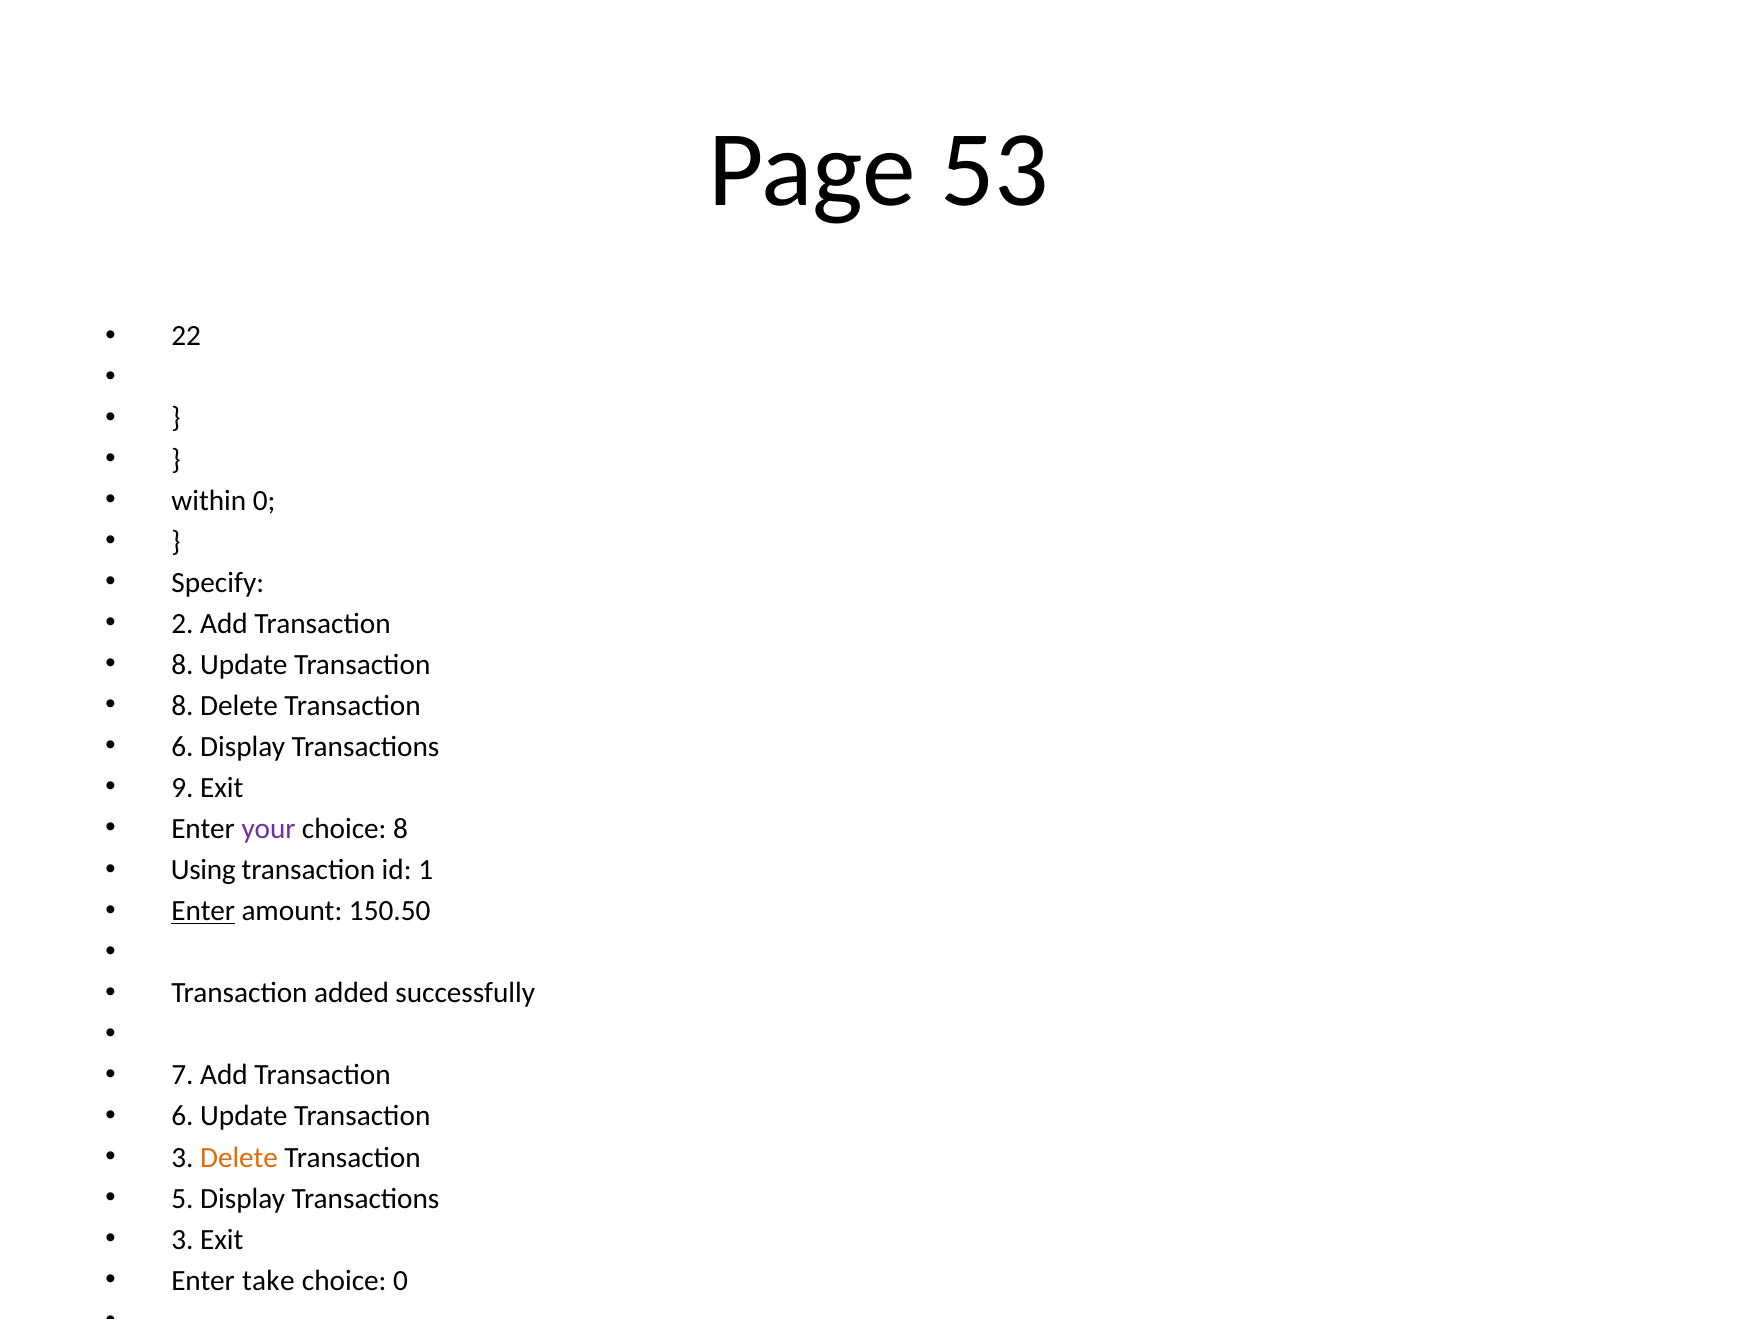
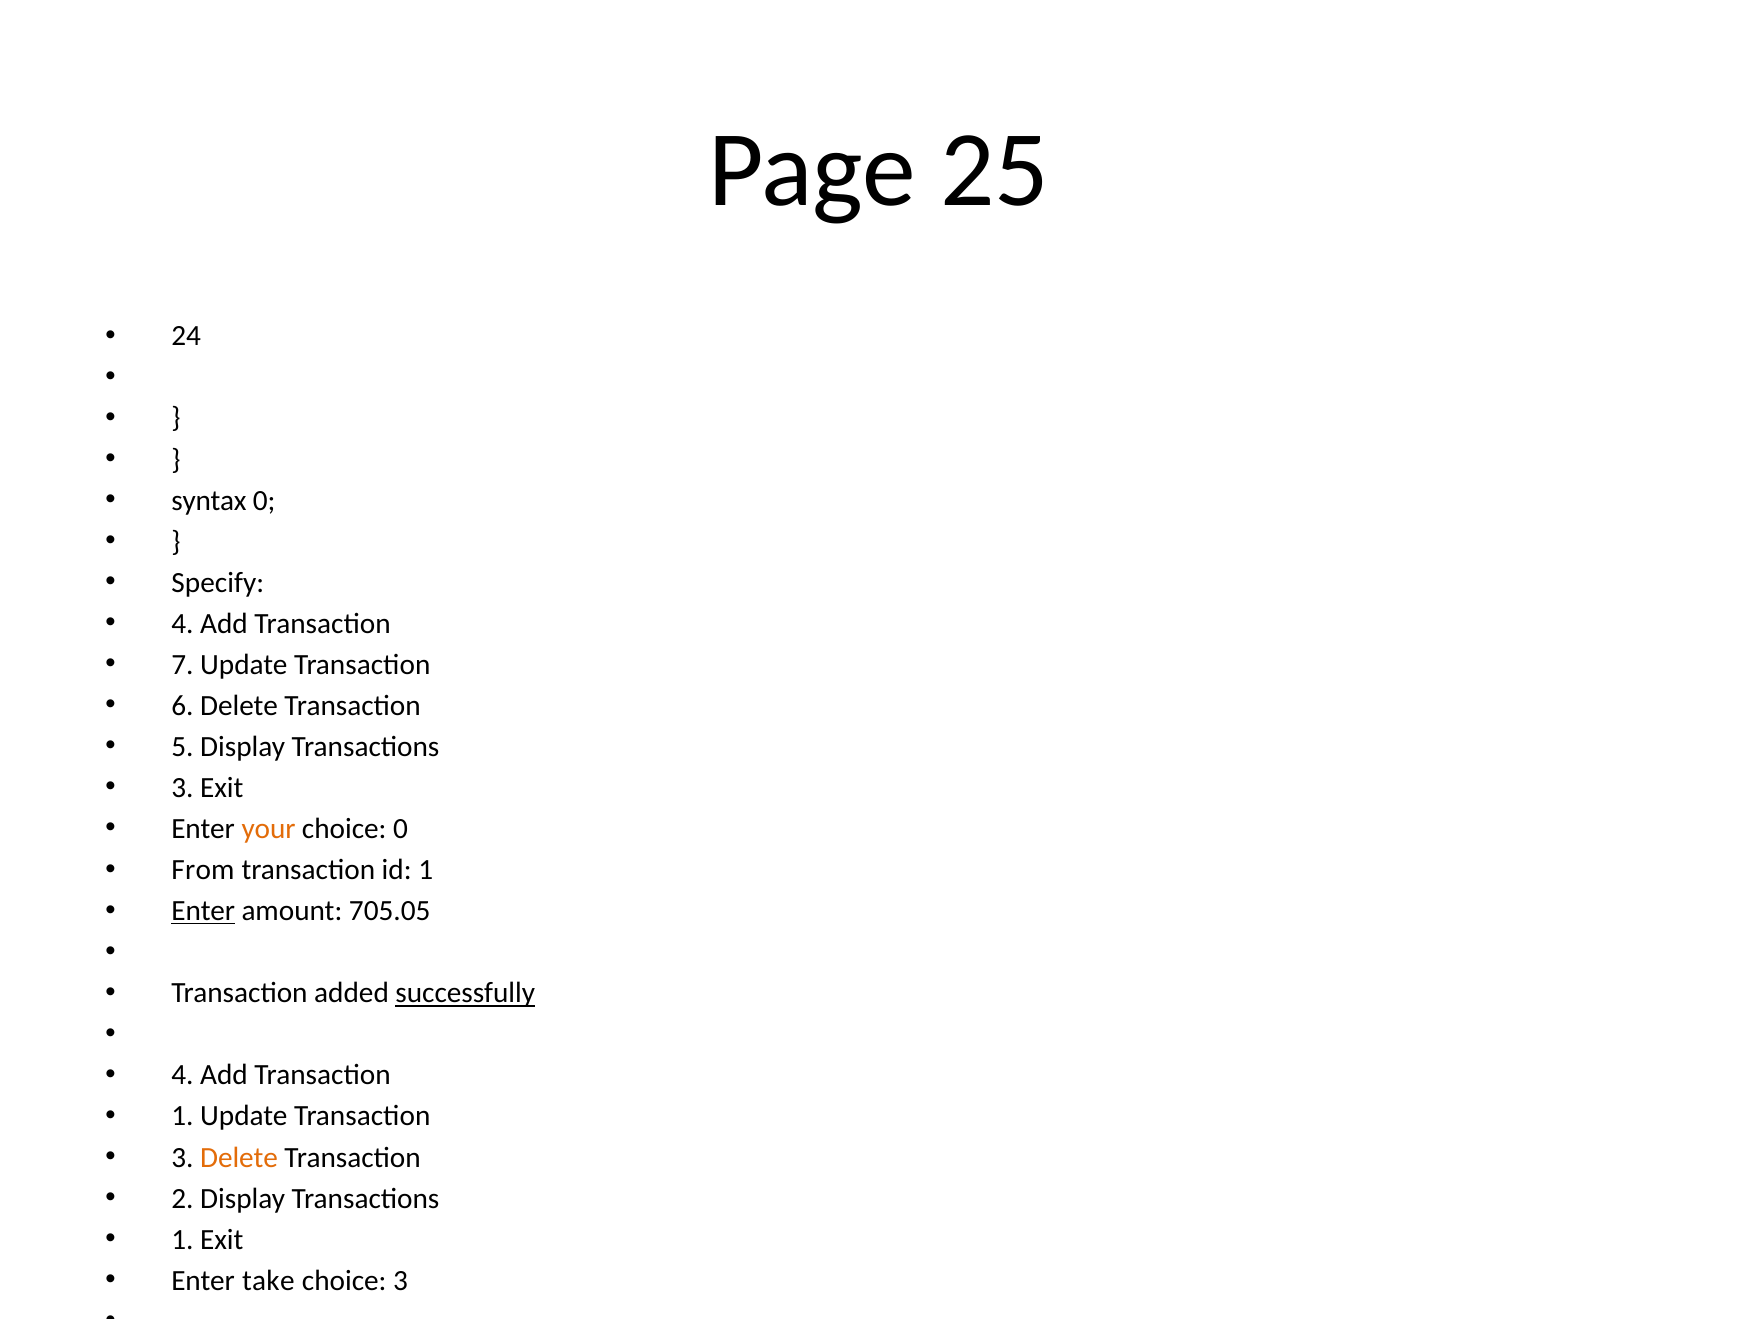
53: 53 -> 25
22: 22 -> 24
within: within -> syntax
2 at (182, 623): 2 -> 4
8 at (182, 664): 8 -> 7
8 at (182, 705): 8 -> 6
6 at (182, 746): 6 -> 5
9 at (182, 788): 9 -> 3
your at (269, 829) colour: purple -> orange
choice 8: 8 -> 0
Using: Using -> From
150.50: 150.50 -> 705.05
successfully at (465, 993) underline: none -> present
7 at (182, 1075): 7 -> 4
6 at (182, 1116): 6 -> 1
5 at (182, 1198): 5 -> 2
3 at (182, 1239): 3 -> 1
choice 0: 0 -> 3
